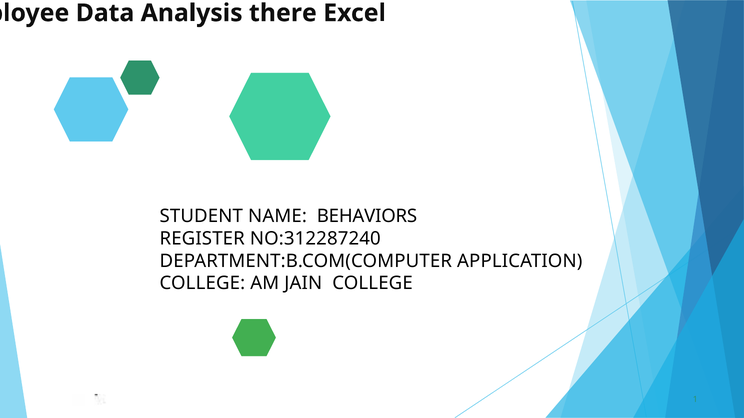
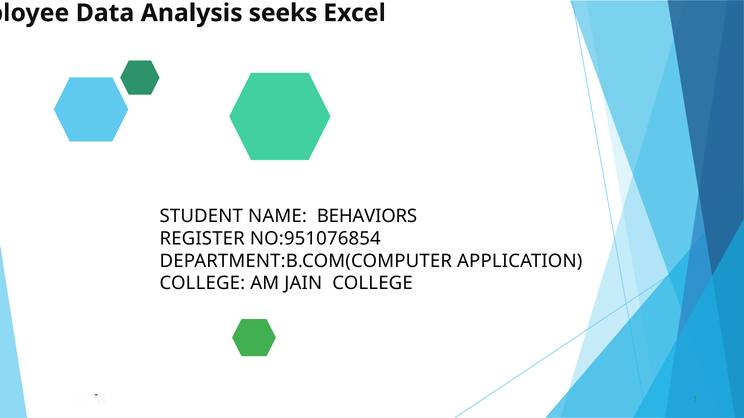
there: there -> seeks
NO:312287240: NO:312287240 -> NO:951076854
